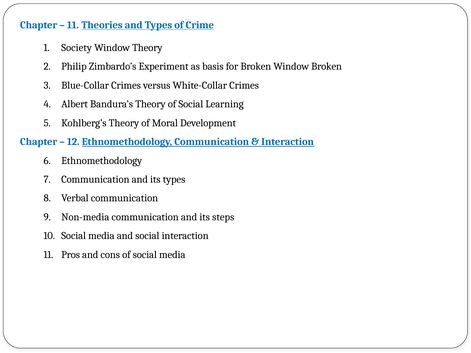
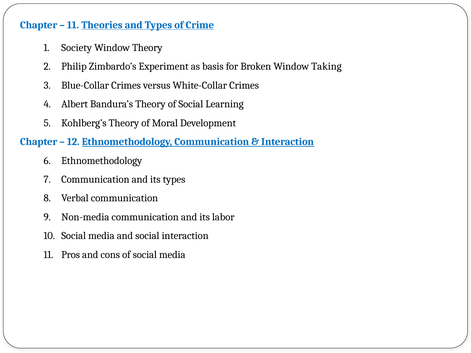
Window Broken: Broken -> Taking
steps: steps -> labor
